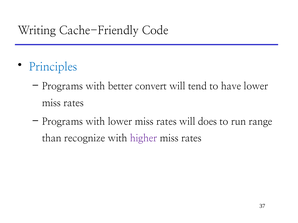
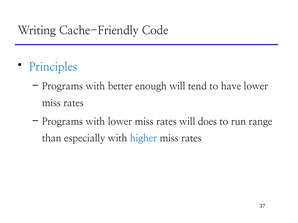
convert: convert -> enough
recognize: recognize -> especially
higher colour: purple -> blue
